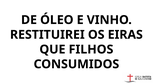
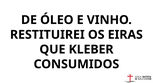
FILHOS: FILHOS -> KLEBER
